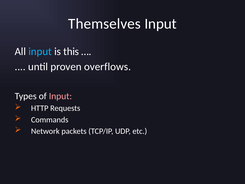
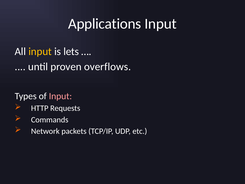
Themselves: Themselves -> Applications
input at (40, 51) colour: light blue -> yellow
this: this -> lets
